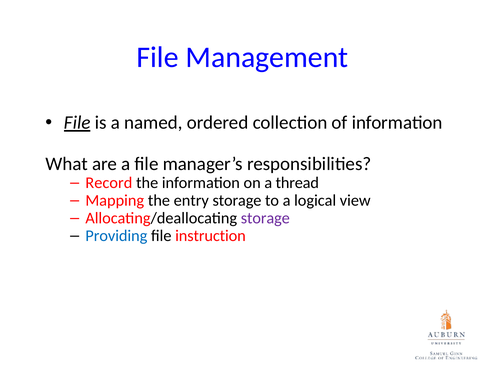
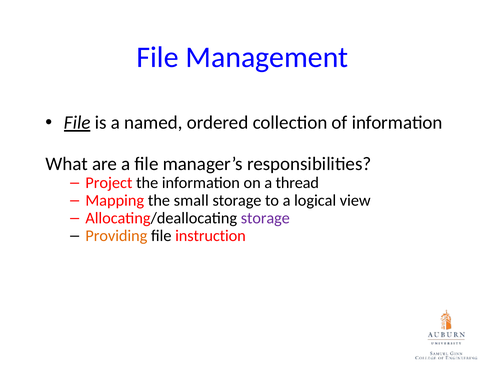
Record: Record -> Project
entry: entry -> small
Providing colour: blue -> orange
